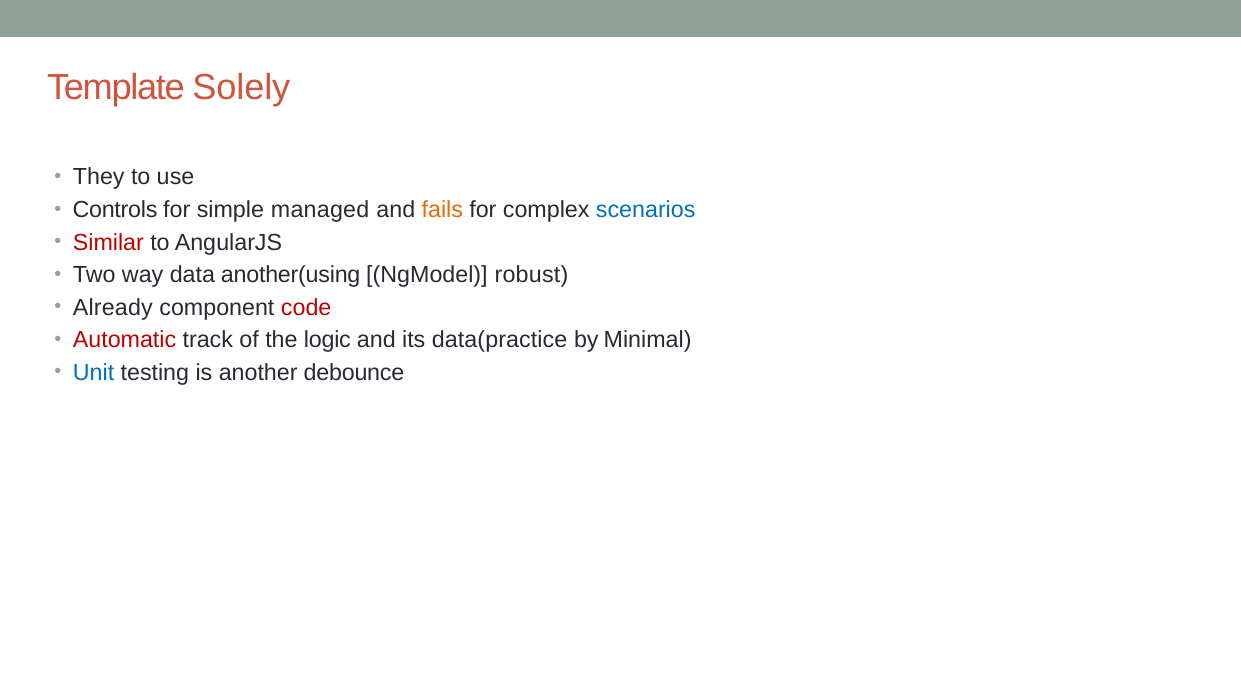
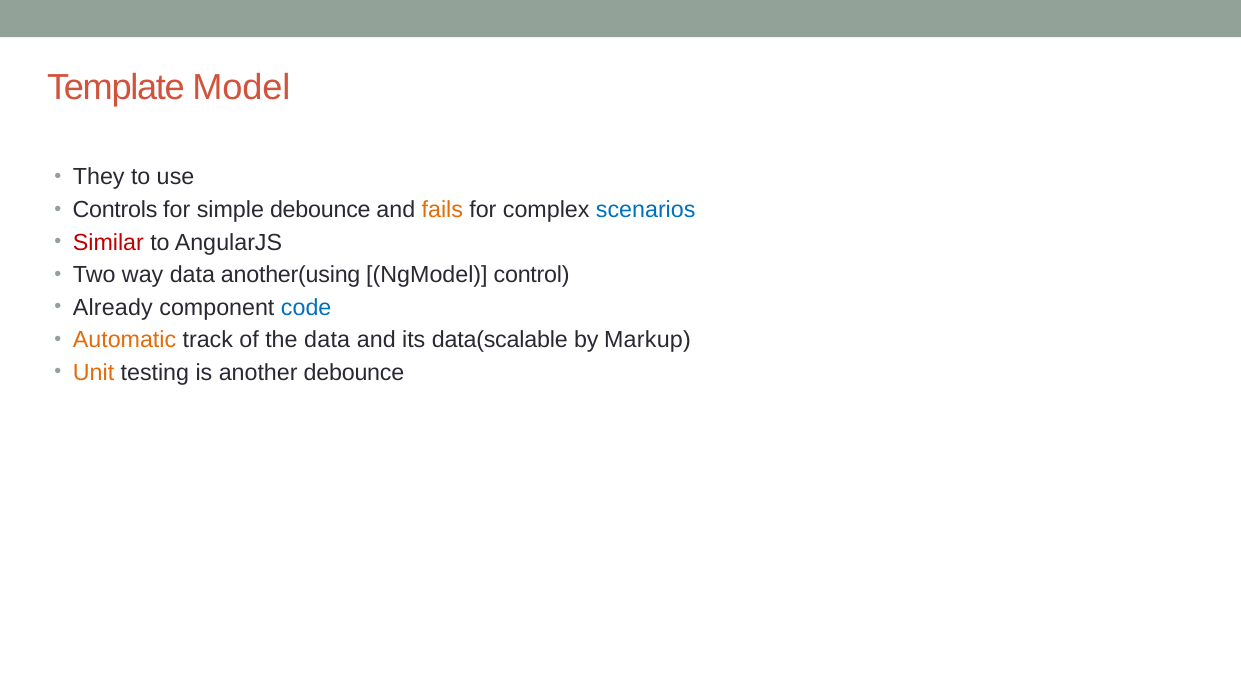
Solely: Solely -> Model
simple managed: managed -> debounce
robust: robust -> control
code colour: red -> blue
Automatic colour: red -> orange
the logic: logic -> data
data(practice: data(practice -> data(scalable
Minimal: Minimal -> Markup
Unit colour: blue -> orange
